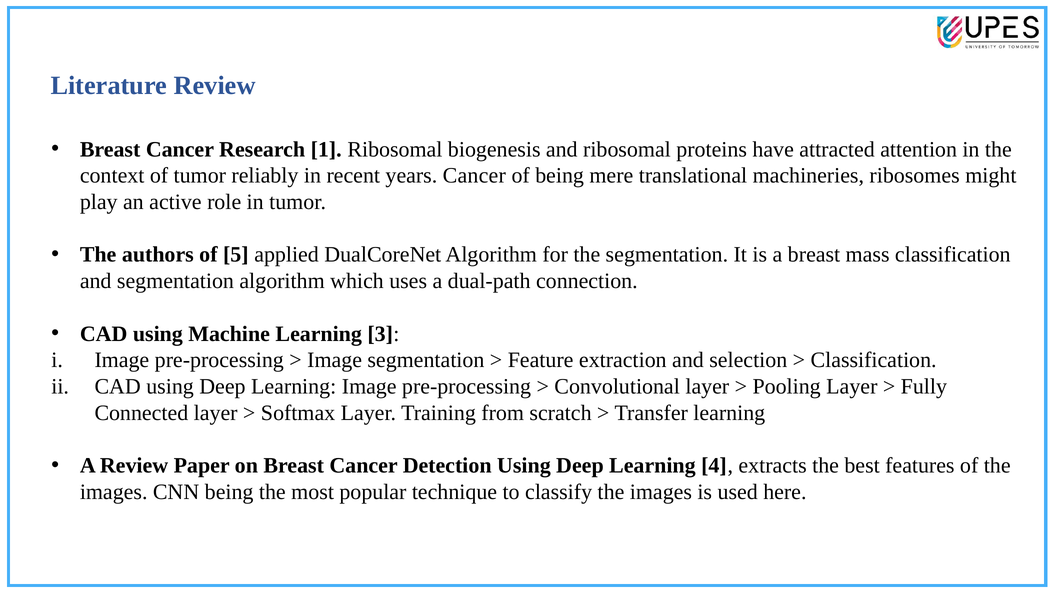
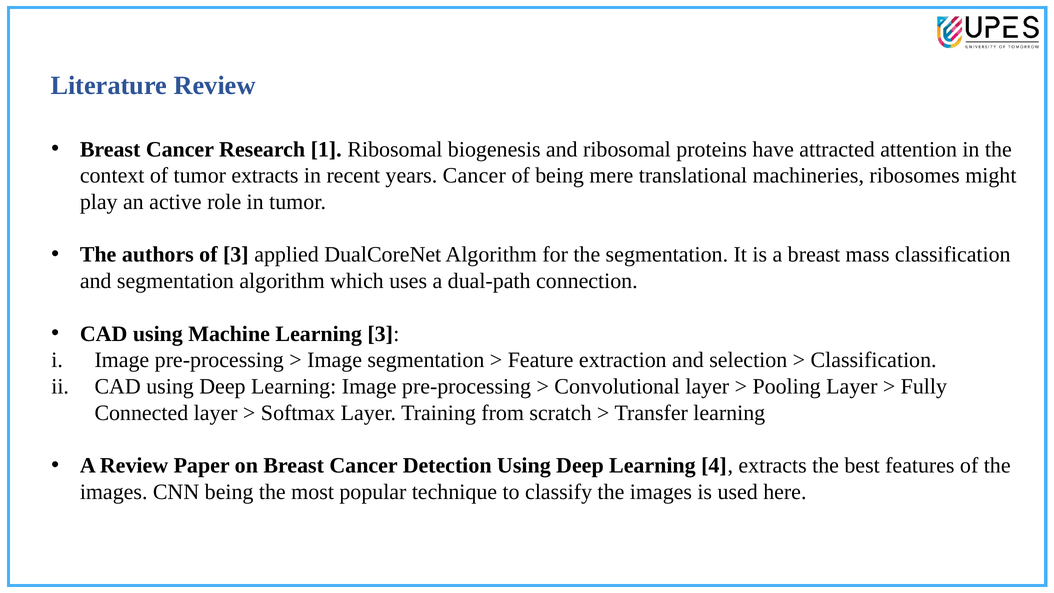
tumor reliably: reliably -> extracts
of 5: 5 -> 3
